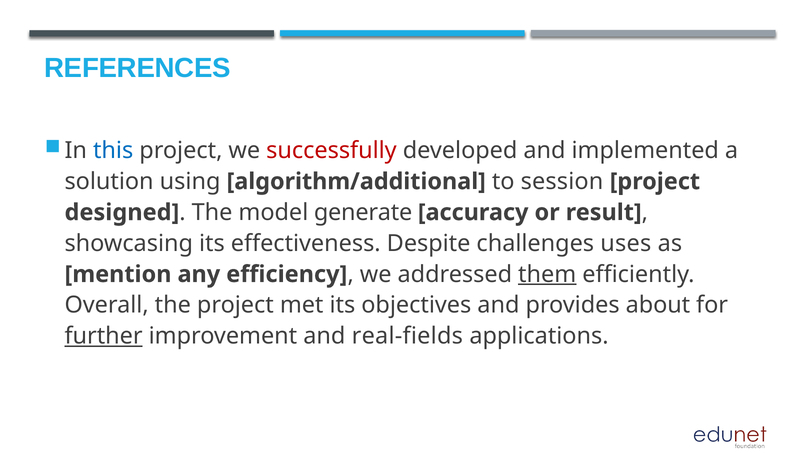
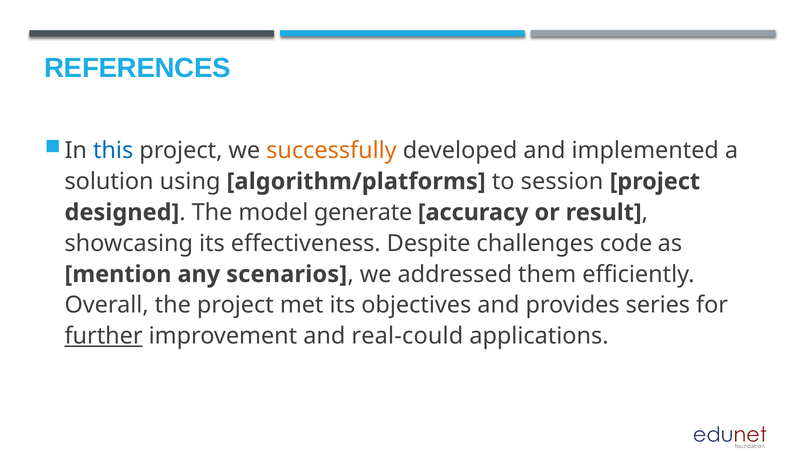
successfully colour: red -> orange
algorithm/additional: algorithm/additional -> algorithm/platforms
uses: uses -> code
efficiency: efficiency -> scenarios
them underline: present -> none
about: about -> series
real-fields: real-fields -> real-could
